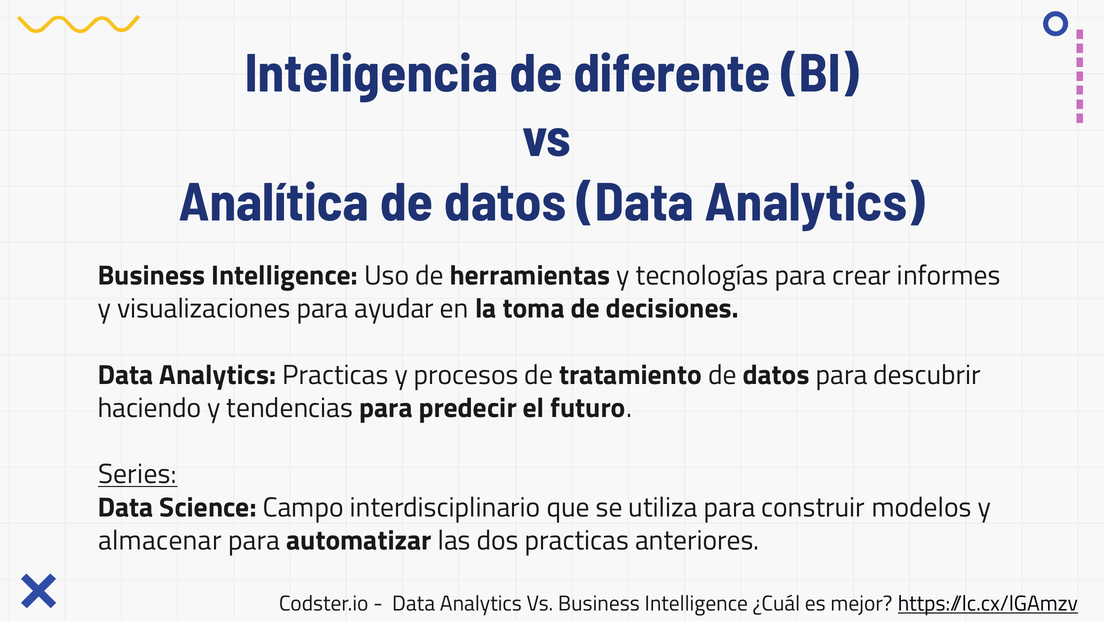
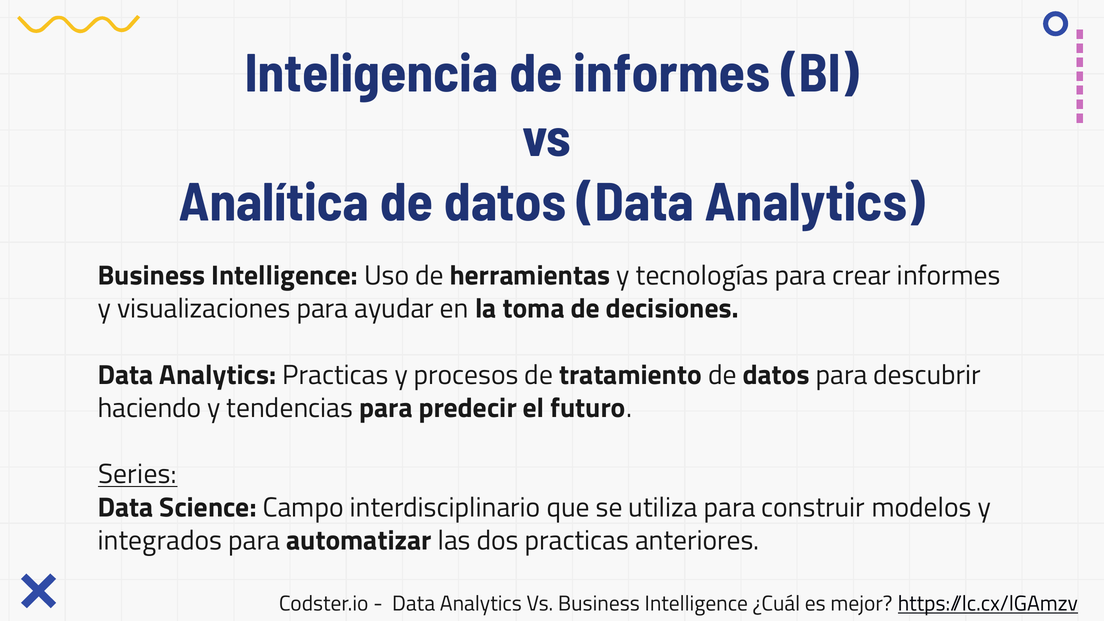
de diferente: diferente -> informes
almacenar: almacenar -> integrados
